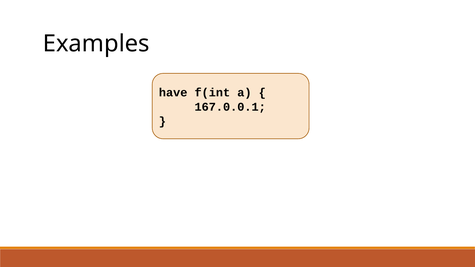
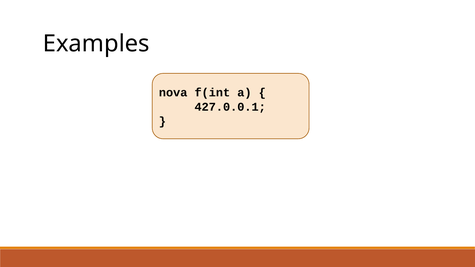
have: have -> nova
167.0.0.1: 167.0.0.1 -> 427.0.0.1
